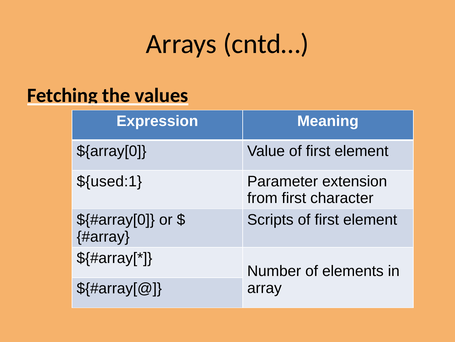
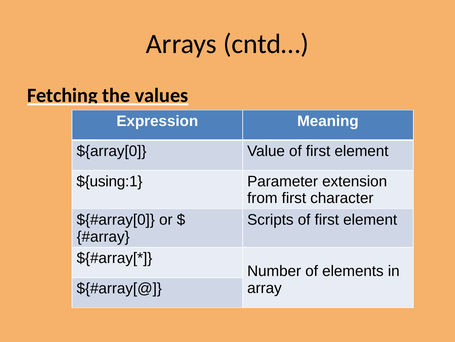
${used:1: ${used:1 -> ${using:1
